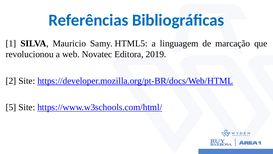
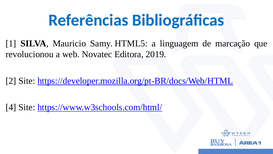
5: 5 -> 4
